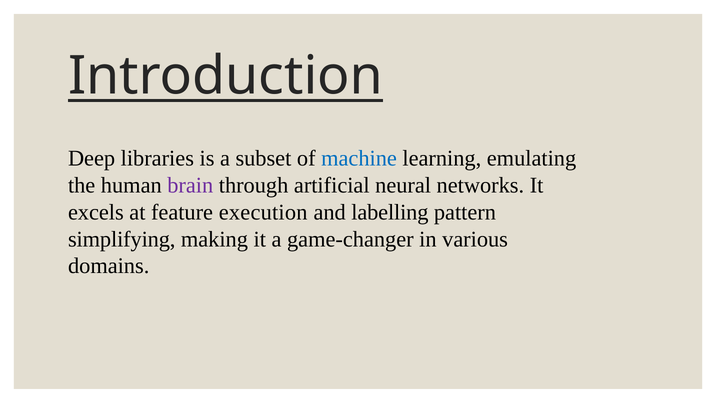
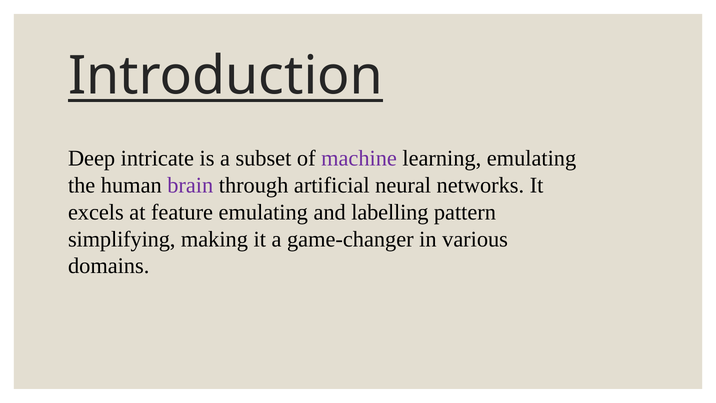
libraries: libraries -> intricate
machine colour: blue -> purple
feature execution: execution -> emulating
